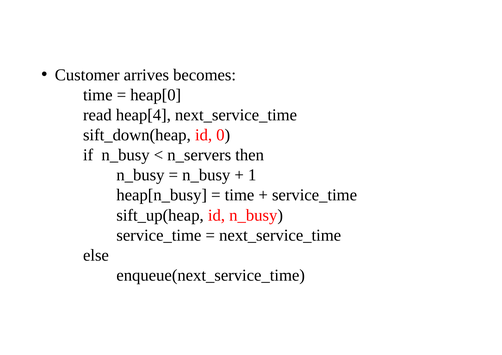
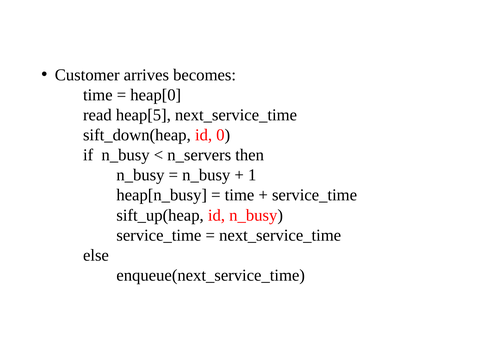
heap[4: heap[4 -> heap[5
